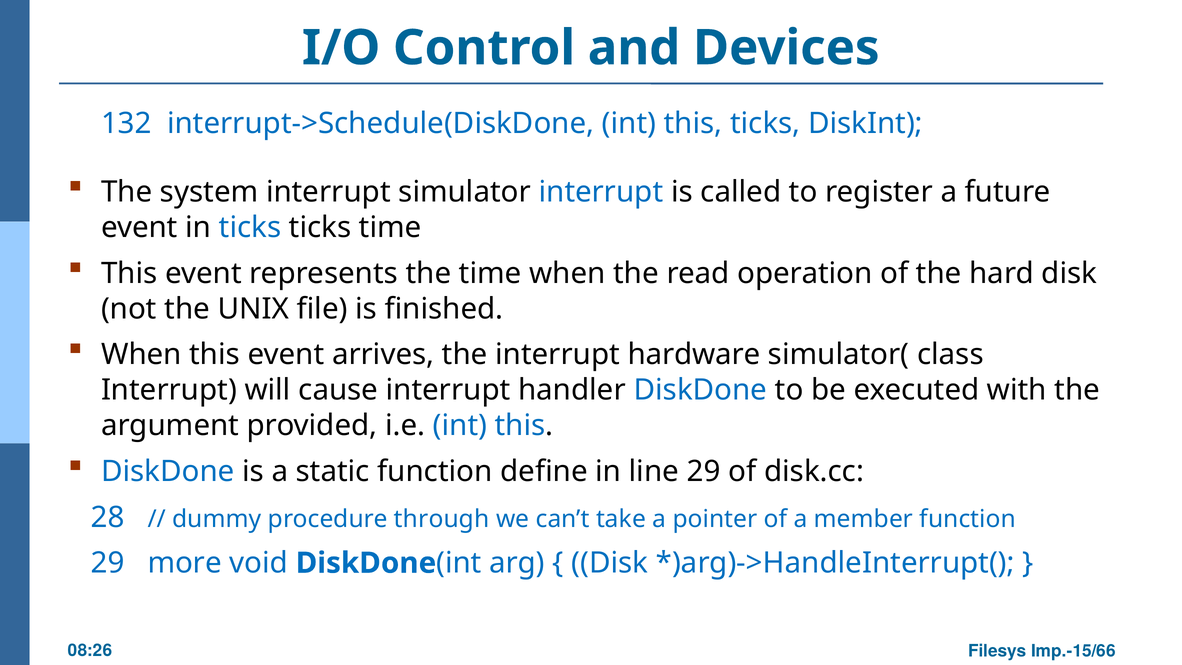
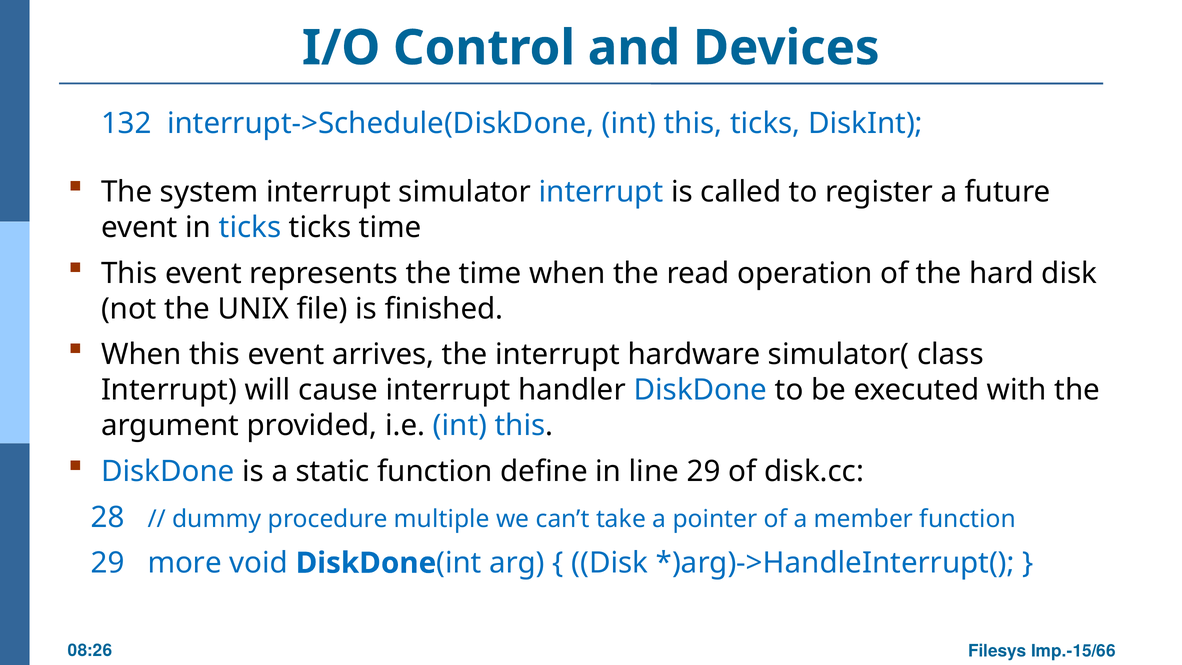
through: through -> multiple
